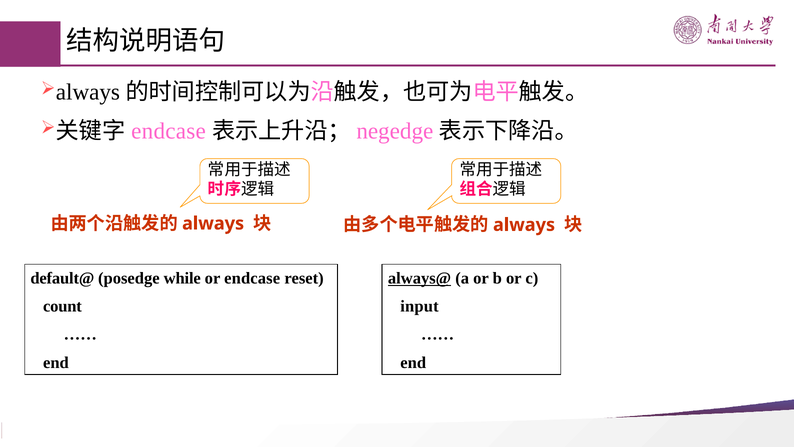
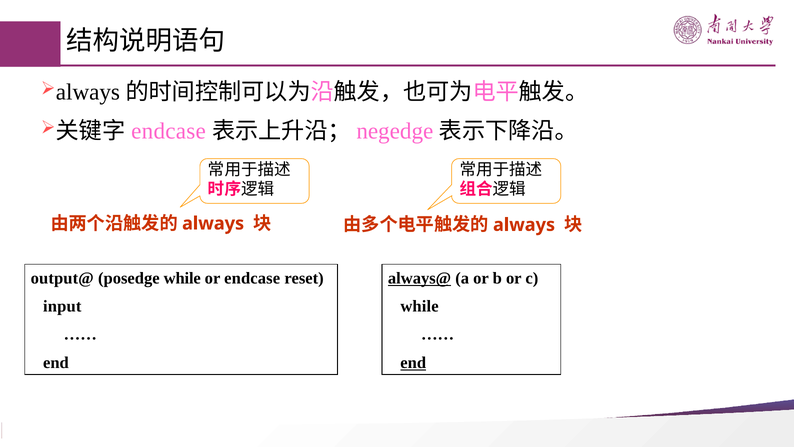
default@: default@ -> output@
count: count -> input
input at (420, 306): input -> while
end at (413, 362) underline: none -> present
